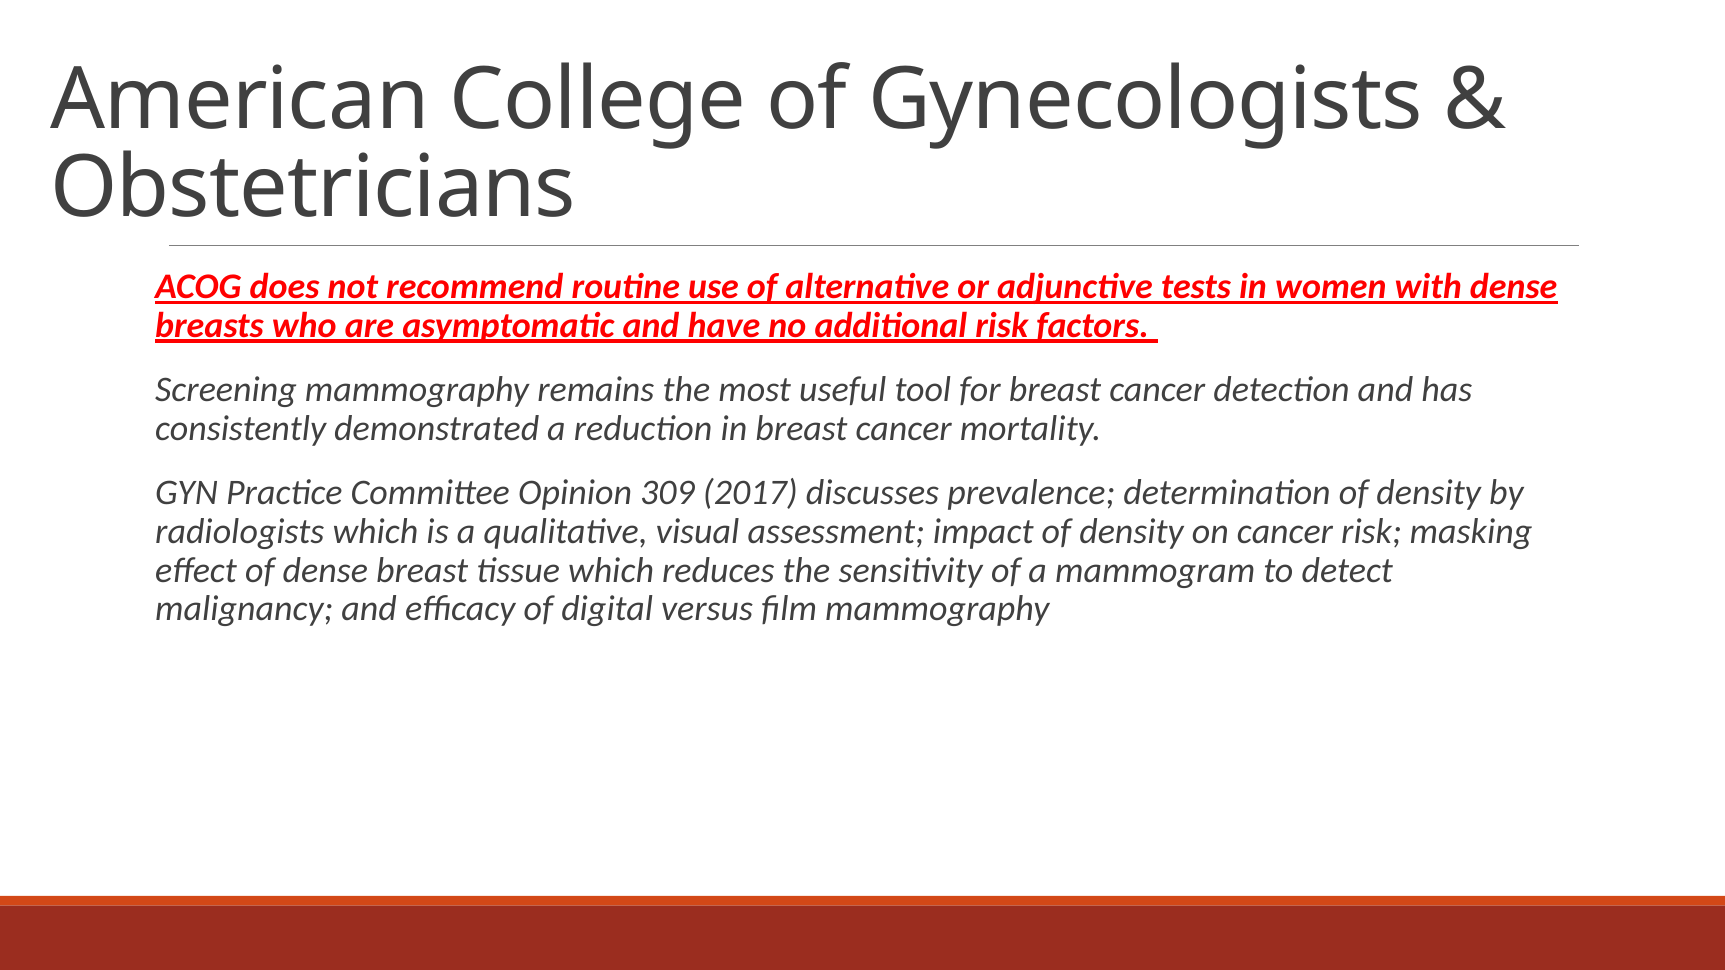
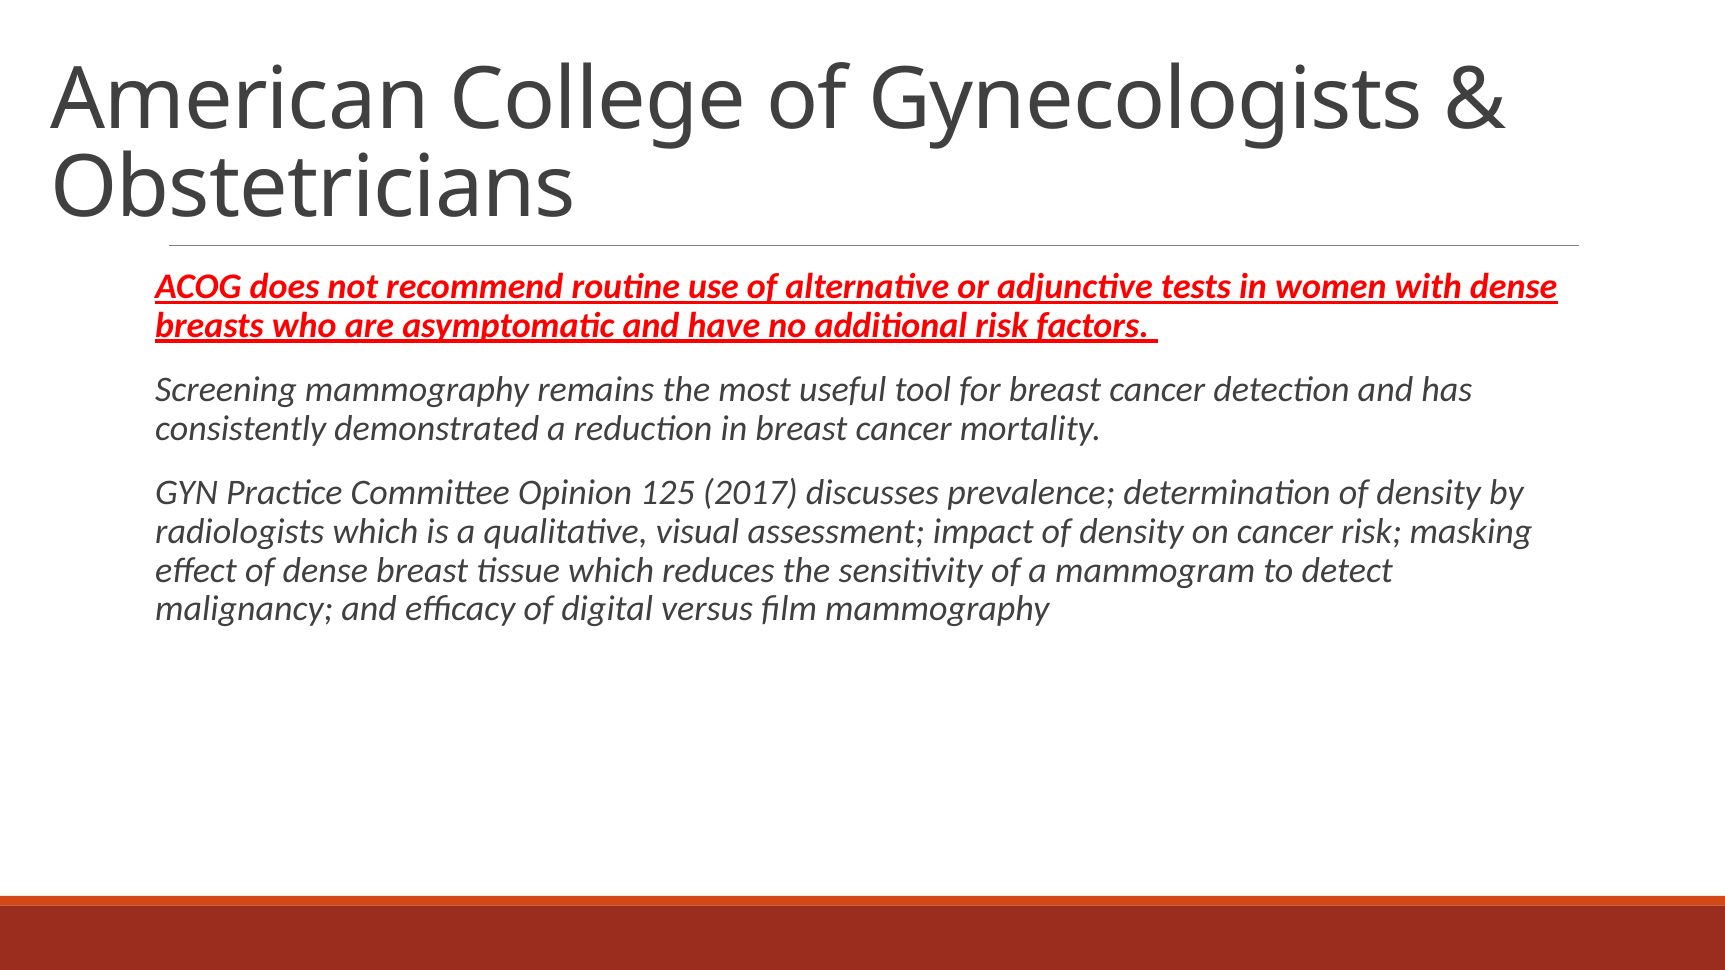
309: 309 -> 125
